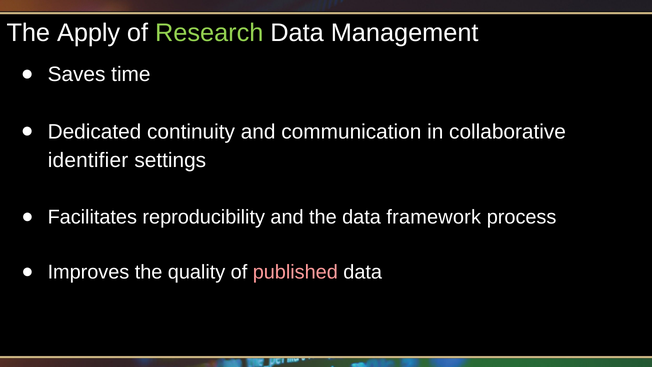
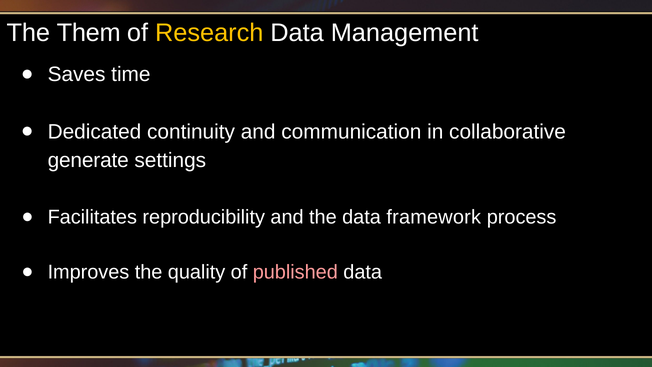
Apply: Apply -> Them
Research colour: light green -> yellow
identifier: identifier -> generate
